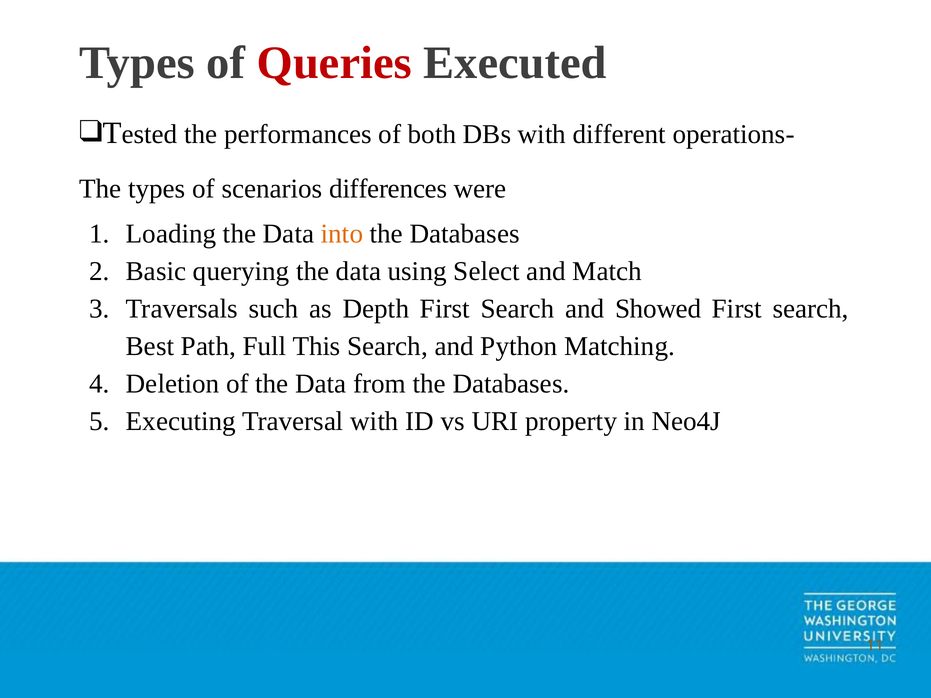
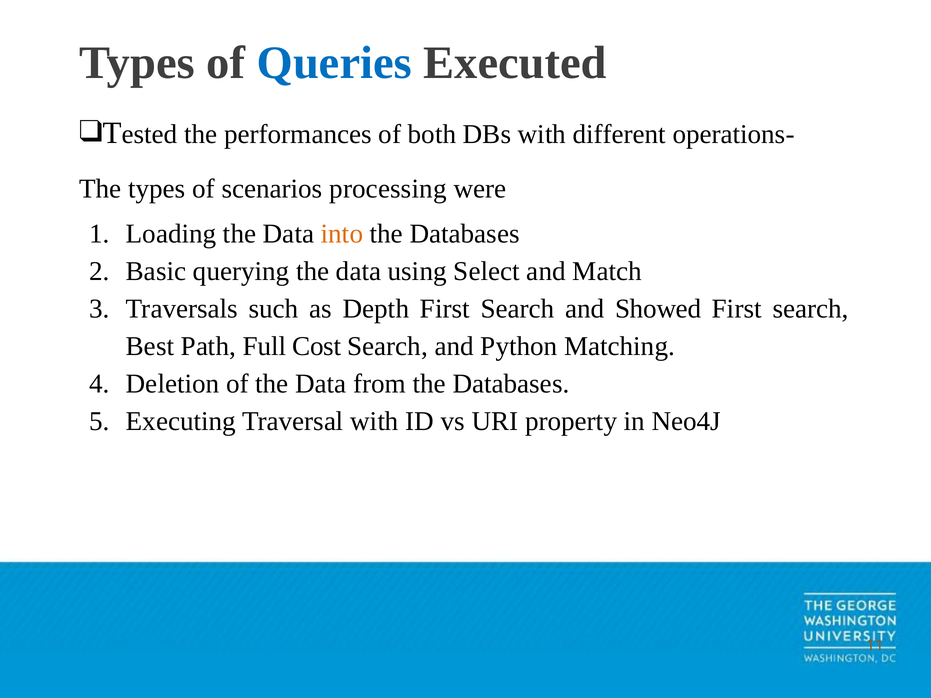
Queries colour: red -> blue
differences: differences -> processing
This: This -> Cost
